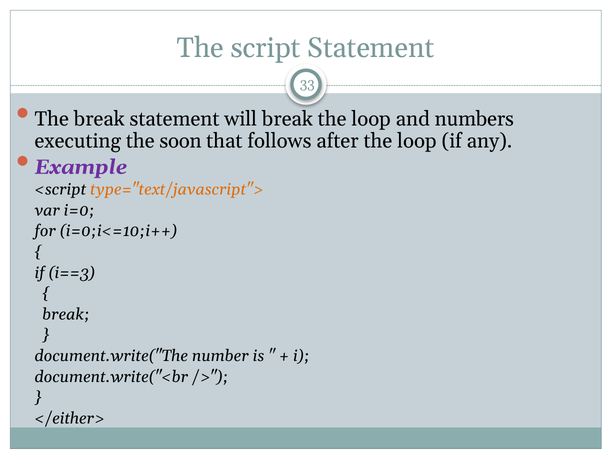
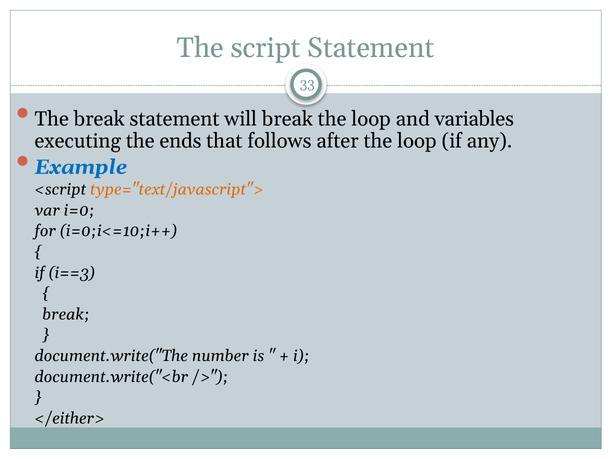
numbers: numbers -> variables
soon: soon -> ends
Example colour: purple -> blue
